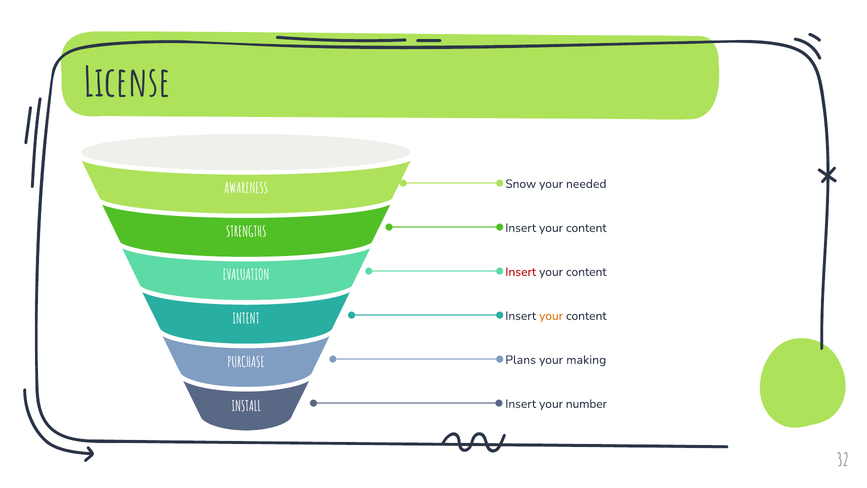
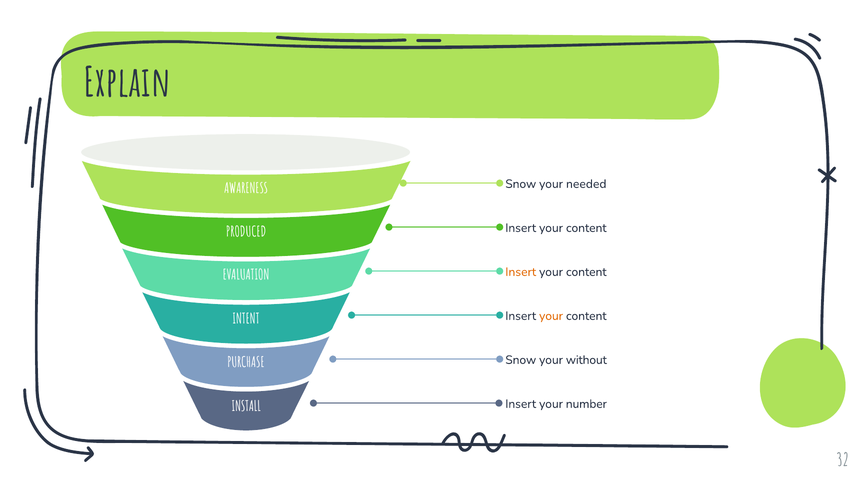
License: License -> Explain
STRENGTHS: STRENGTHS -> PRODUCED
Insert at (521, 272) colour: red -> orange
Plans at (521, 360): Plans -> Snow
making: making -> without
